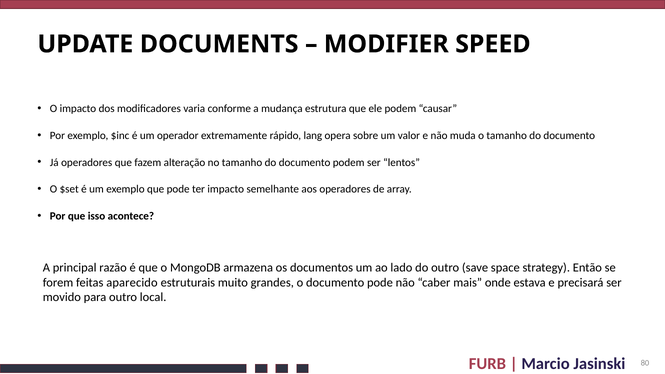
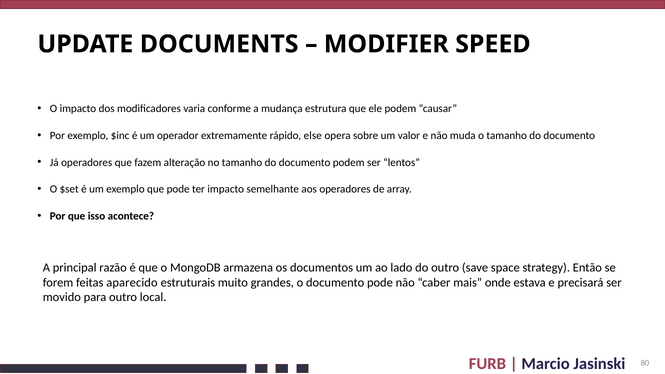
lang: lang -> else
